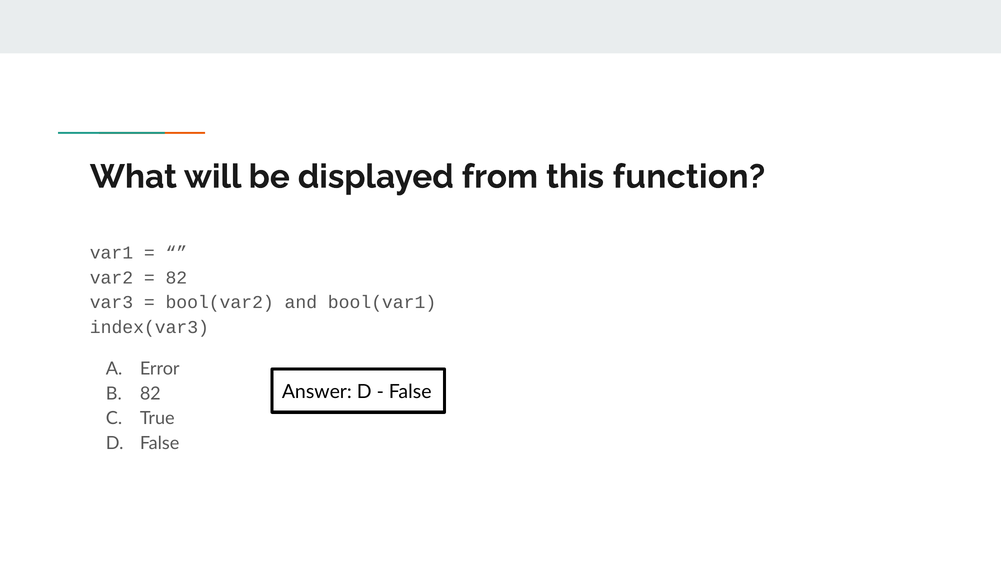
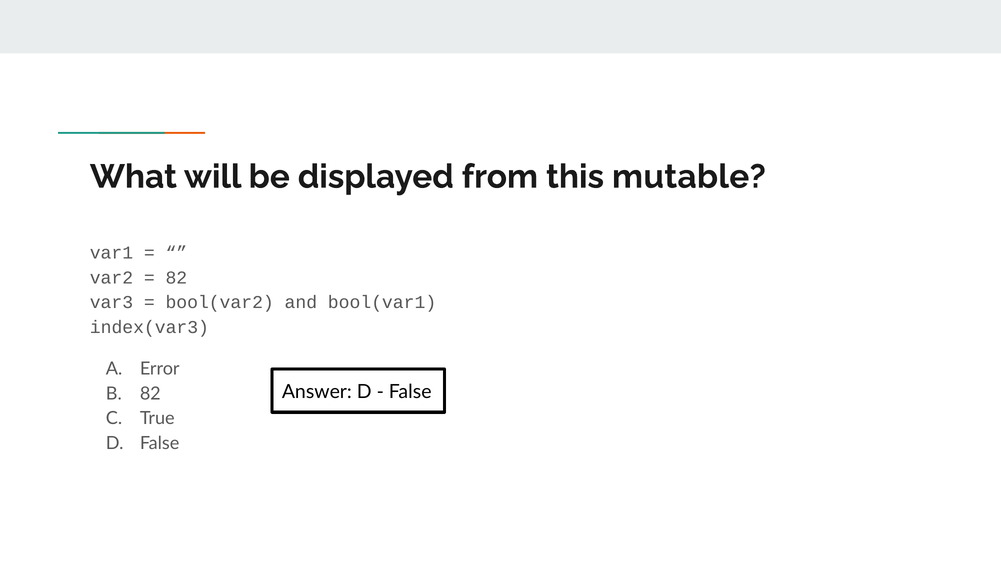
function: function -> mutable
